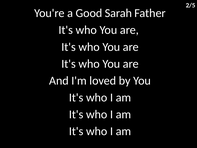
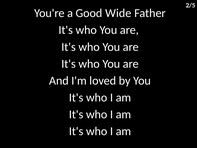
Sarah: Sarah -> Wide
